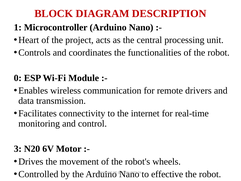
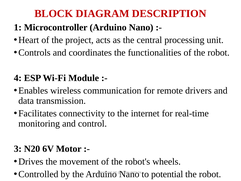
0: 0 -> 4
effective: effective -> potential
